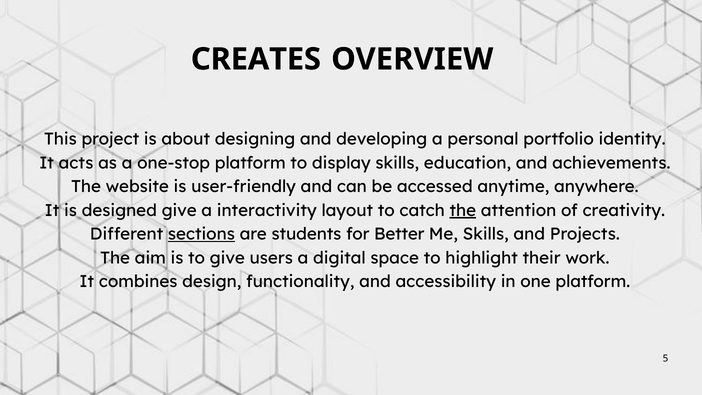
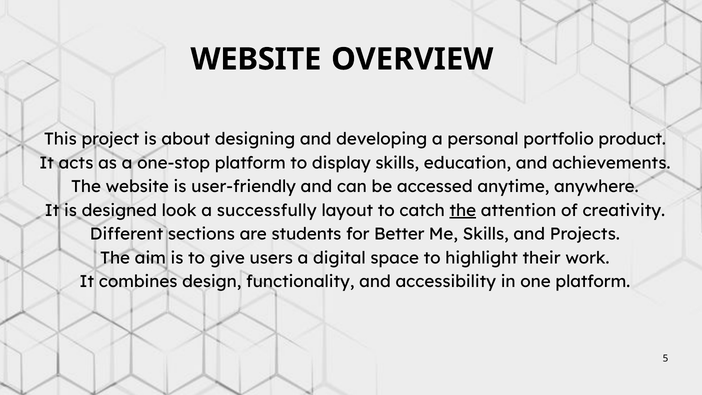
CREATES at (256, 59): CREATES -> WEBSITE
identity at (632, 139): identity -> product
designed give: give -> look
interactivity at (267, 210): interactivity -> successfully
sections underline: present -> none
